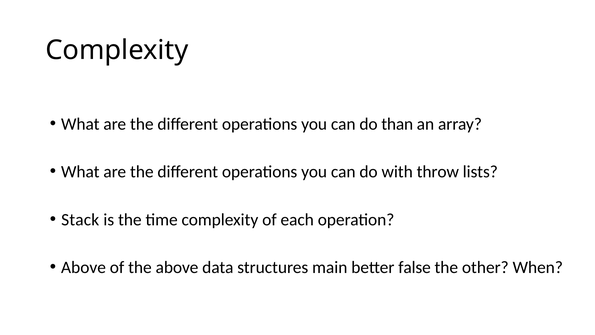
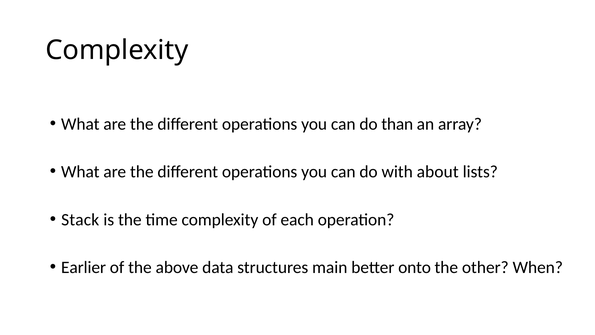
throw: throw -> about
Above at (83, 267): Above -> Earlier
false: false -> onto
